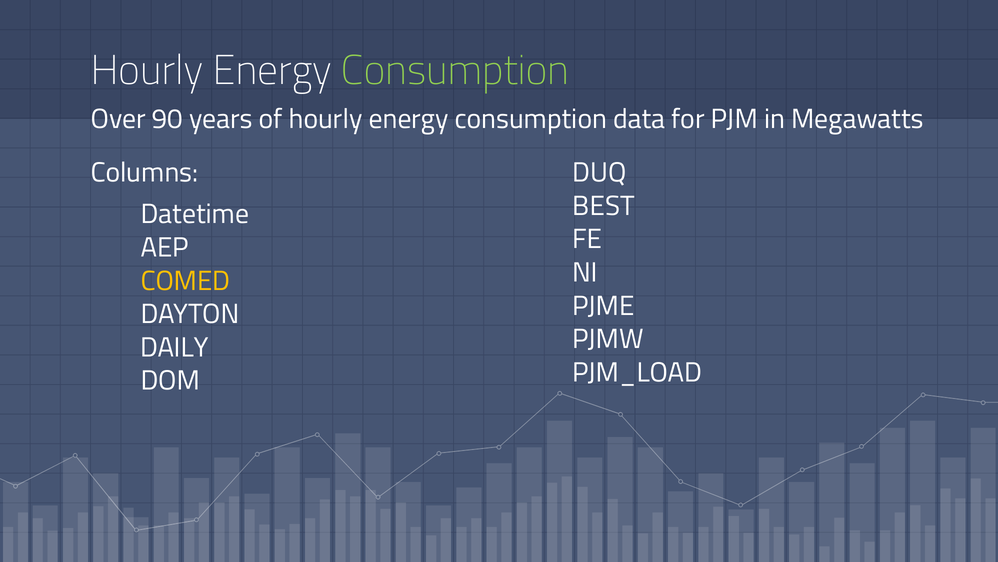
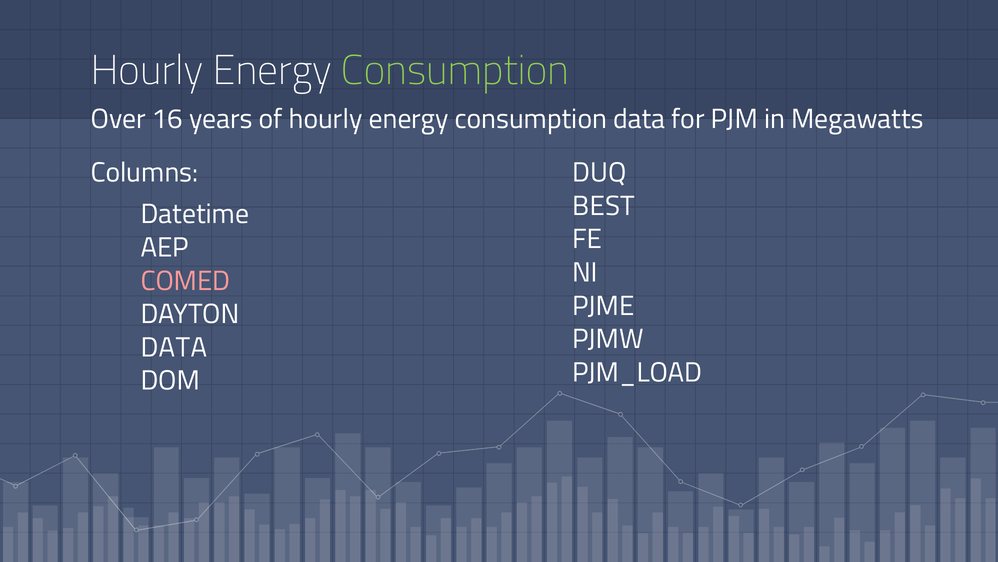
90: 90 -> 16
COMED colour: yellow -> pink
DAILY at (174, 347): DAILY -> DATA
